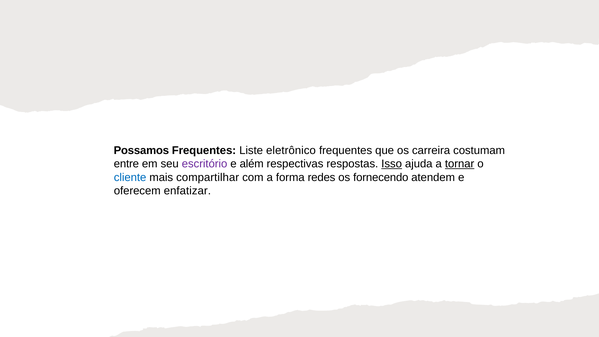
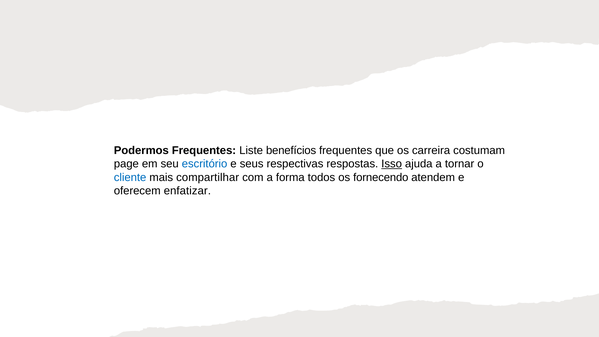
Possamos: Possamos -> Podermos
eletrônico: eletrônico -> benefícios
entre: entre -> page
escritório colour: purple -> blue
além: além -> seus
tornar underline: present -> none
redes: redes -> todos
